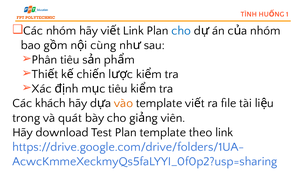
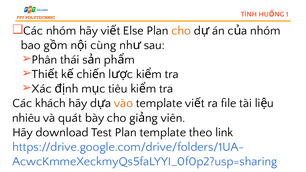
Link at (133, 31): Link -> Else
cho at (181, 31) colour: blue -> orange
Phân tiêu: tiêu -> thái
trong: trong -> nhiêu
